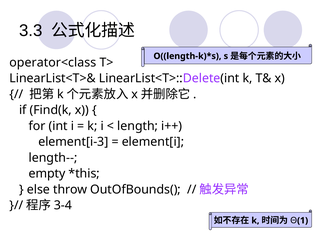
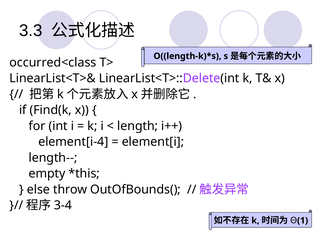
operator<class: operator<class -> occurred<class
element[i-3: element[i-3 -> element[i-4
